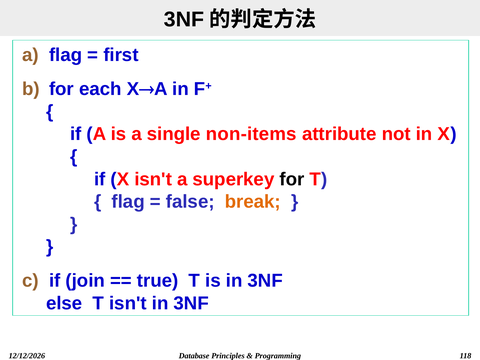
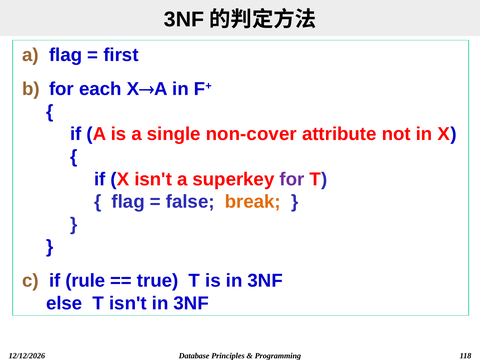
non-items: non-items -> non-cover
for at (292, 179) colour: black -> purple
join: join -> rule
